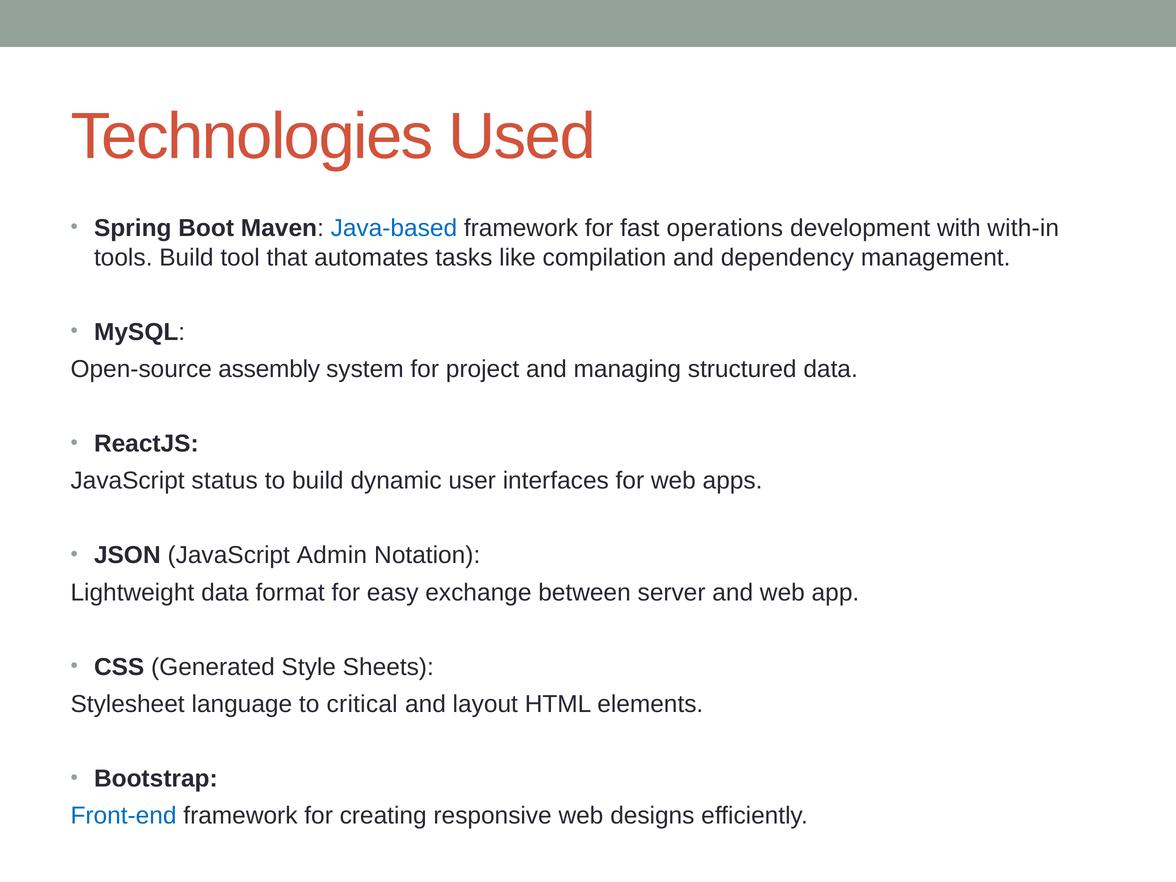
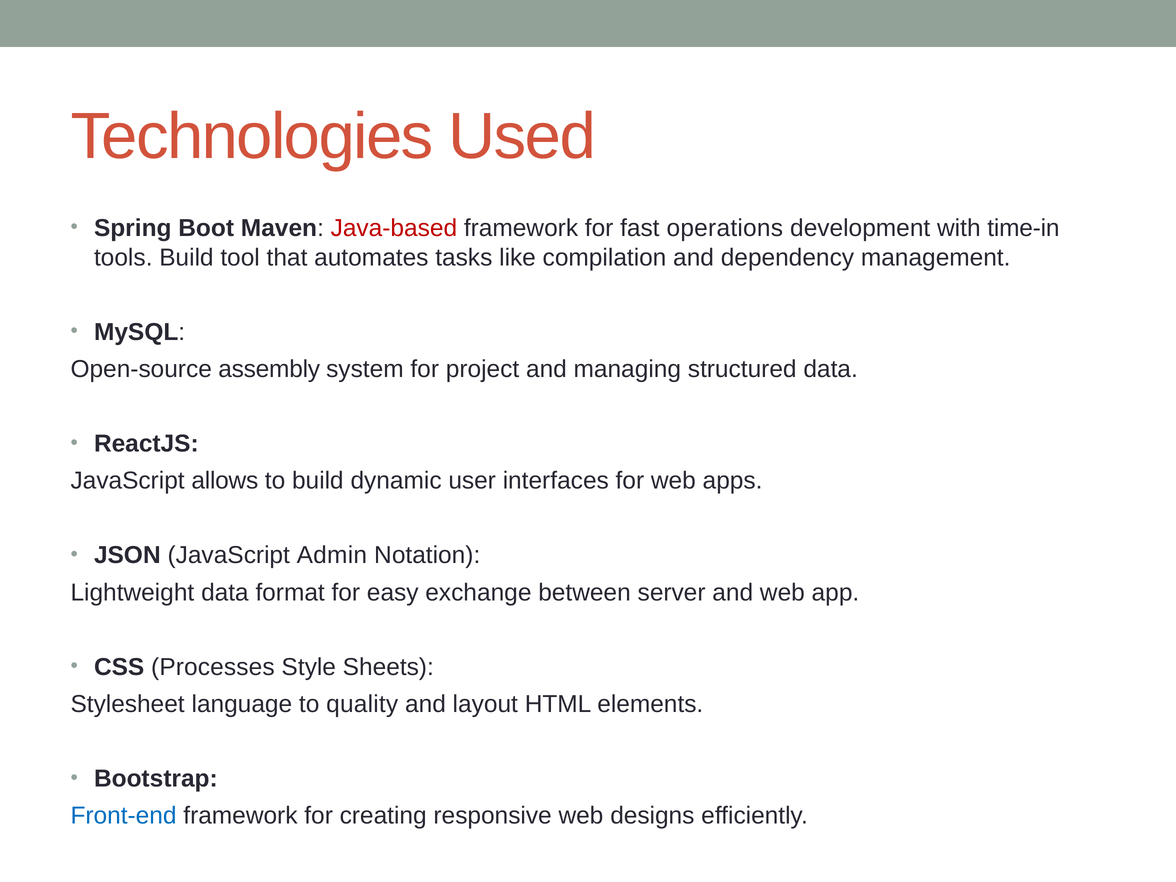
Java-based colour: blue -> red
with-in: with-in -> time-in
status: status -> allows
Generated: Generated -> Processes
critical: critical -> quality
